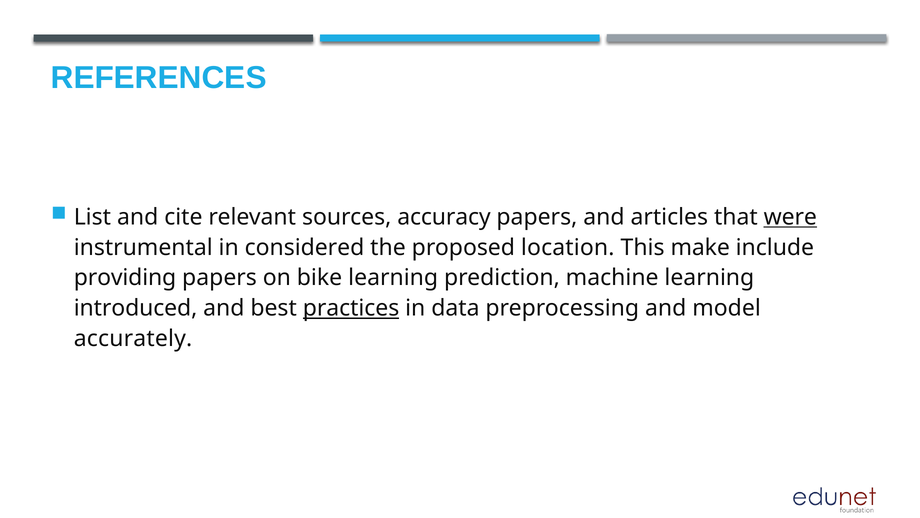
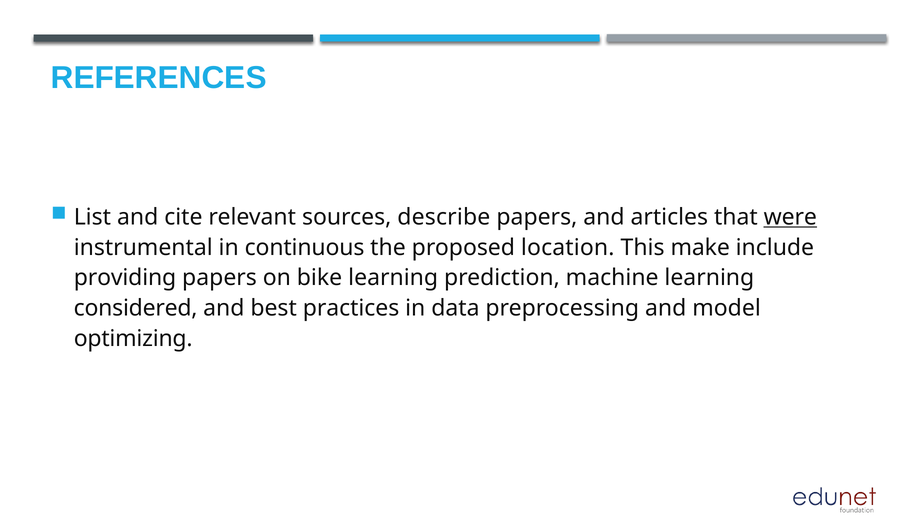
accuracy: accuracy -> describe
considered: considered -> continuous
introduced: introduced -> considered
practices underline: present -> none
accurately: accurately -> optimizing
